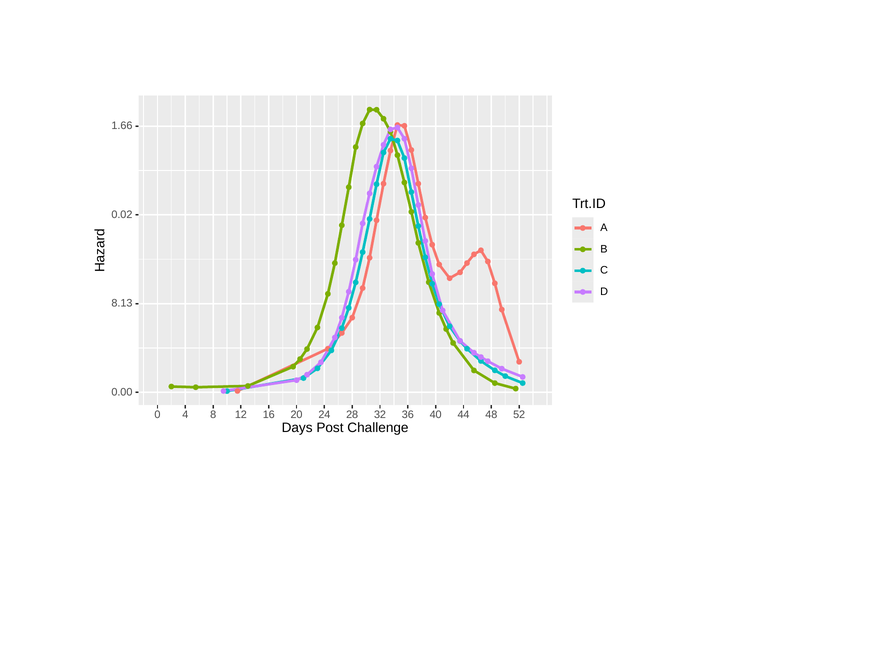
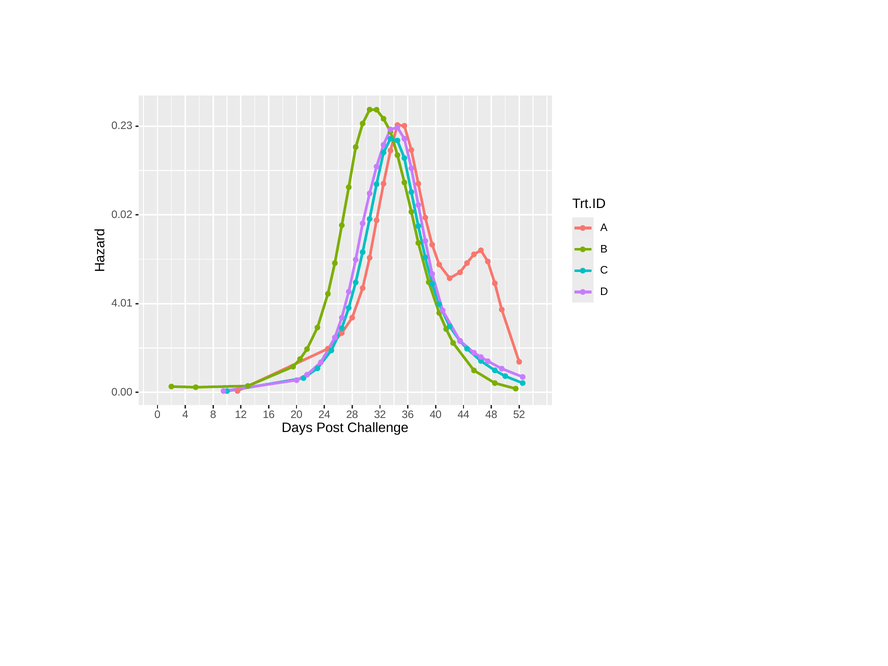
1.66: 1.66 -> 0.23
8.13: 8.13 -> 4.01
